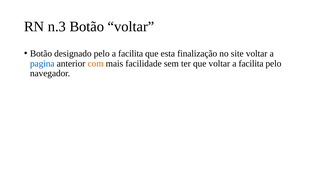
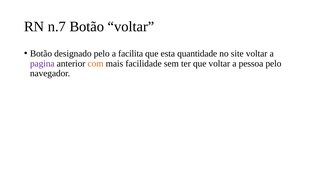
n.3: n.3 -> n.7
finalização: finalização -> quantidade
pagina colour: blue -> purple
voltar a facilita: facilita -> pessoa
